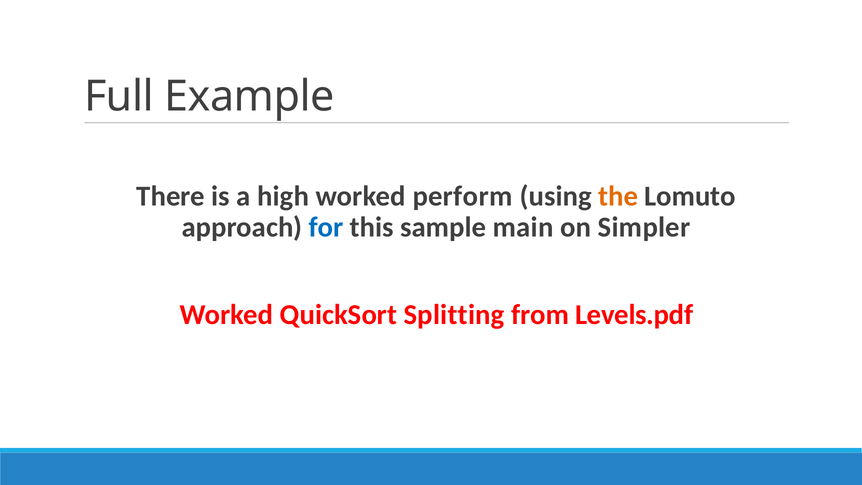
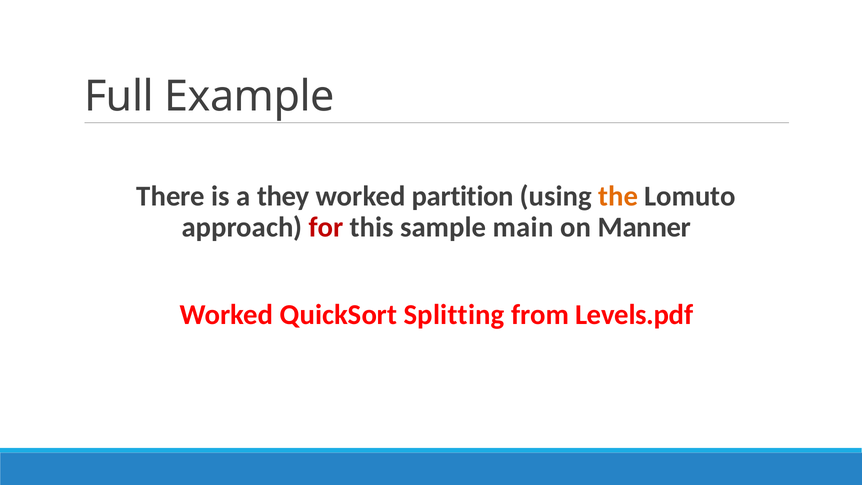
high: high -> they
perform: perform -> partition
for colour: blue -> red
Simpler: Simpler -> Manner
